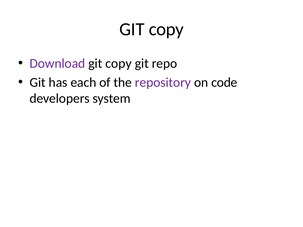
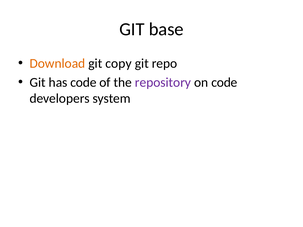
copy at (166, 29): copy -> base
Download colour: purple -> orange
has each: each -> code
